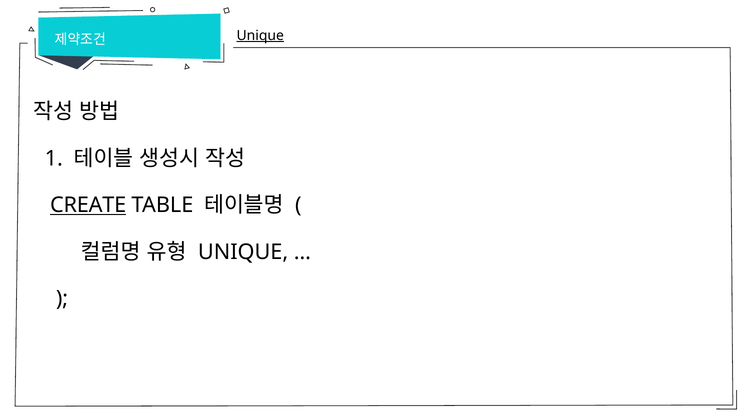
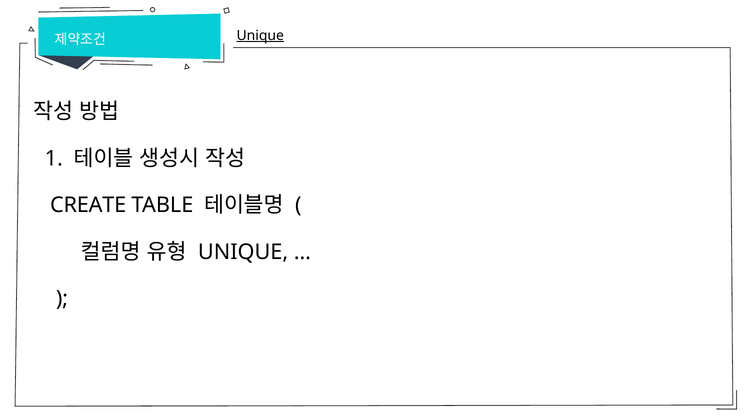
CREATE underline: present -> none
